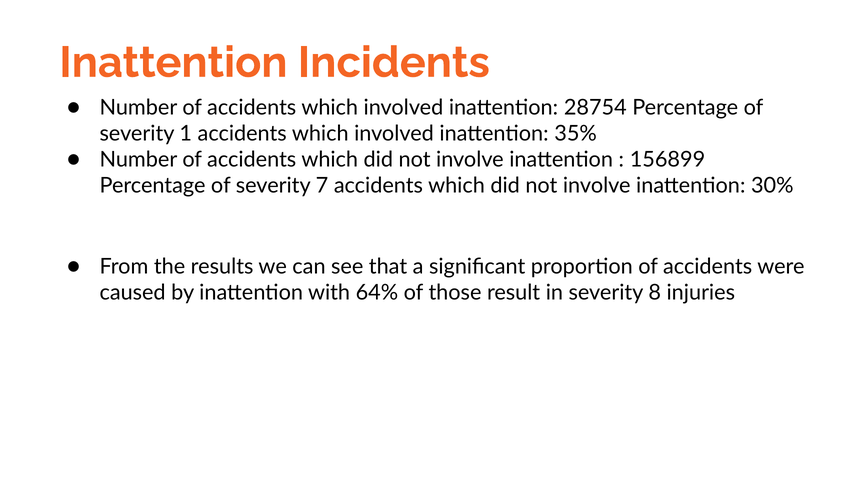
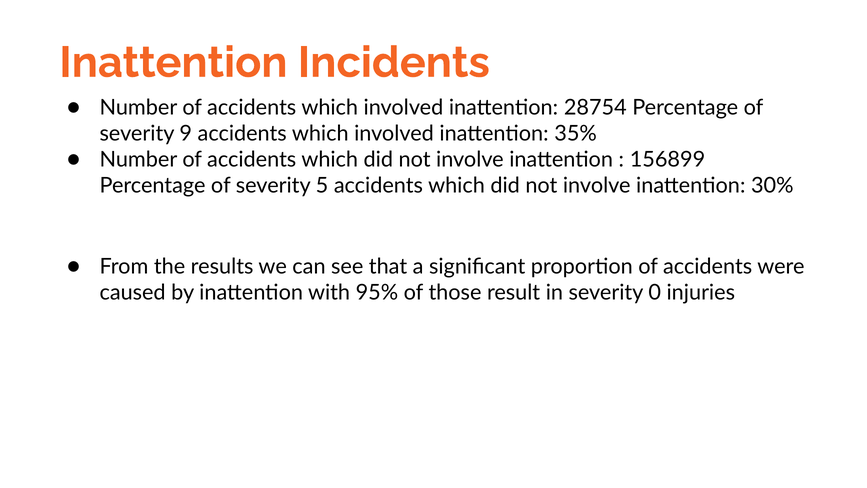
1: 1 -> 9
7: 7 -> 5
64%: 64% -> 95%
8: 8 -> 0
